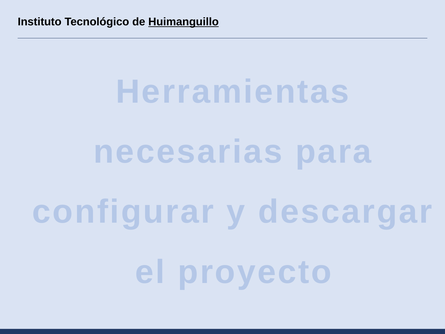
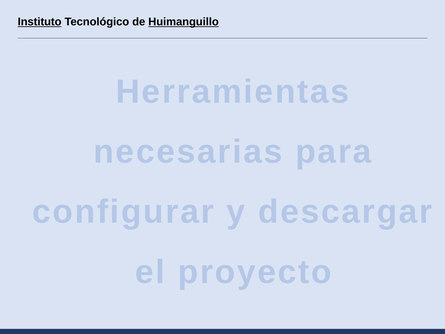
Instituto underline: none -> present
